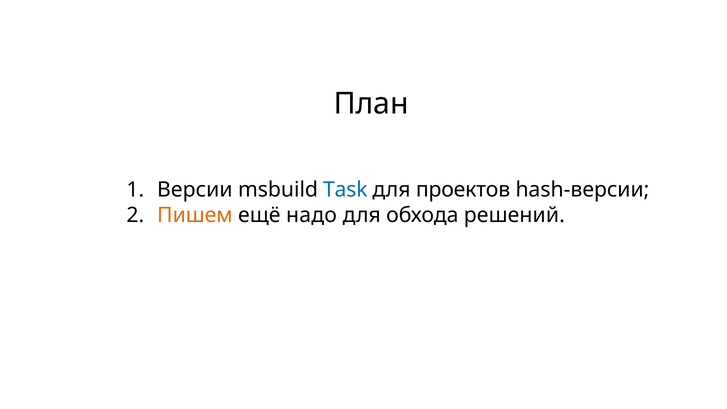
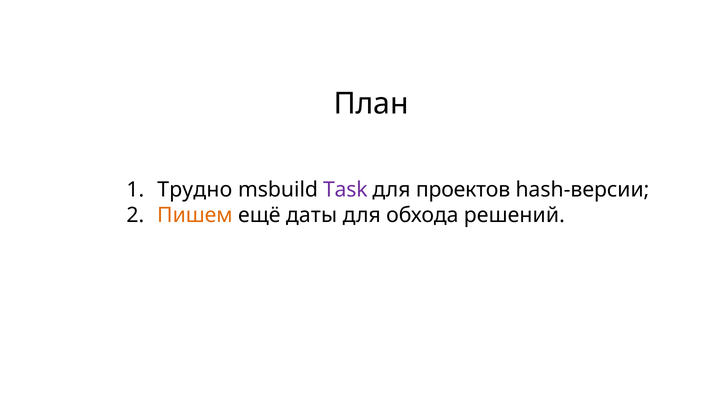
Версии: Версии -> Трудно
Task colour: blue -> purple
надо: надо -> даты
